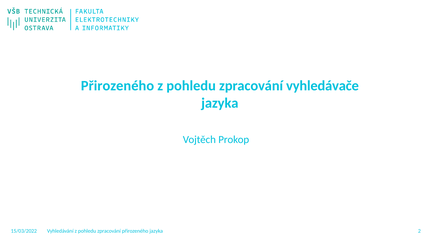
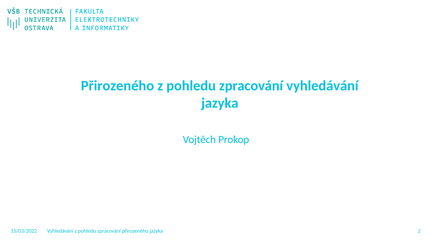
zpracování vyhledávače: vyhledávače -> vyhledávání
